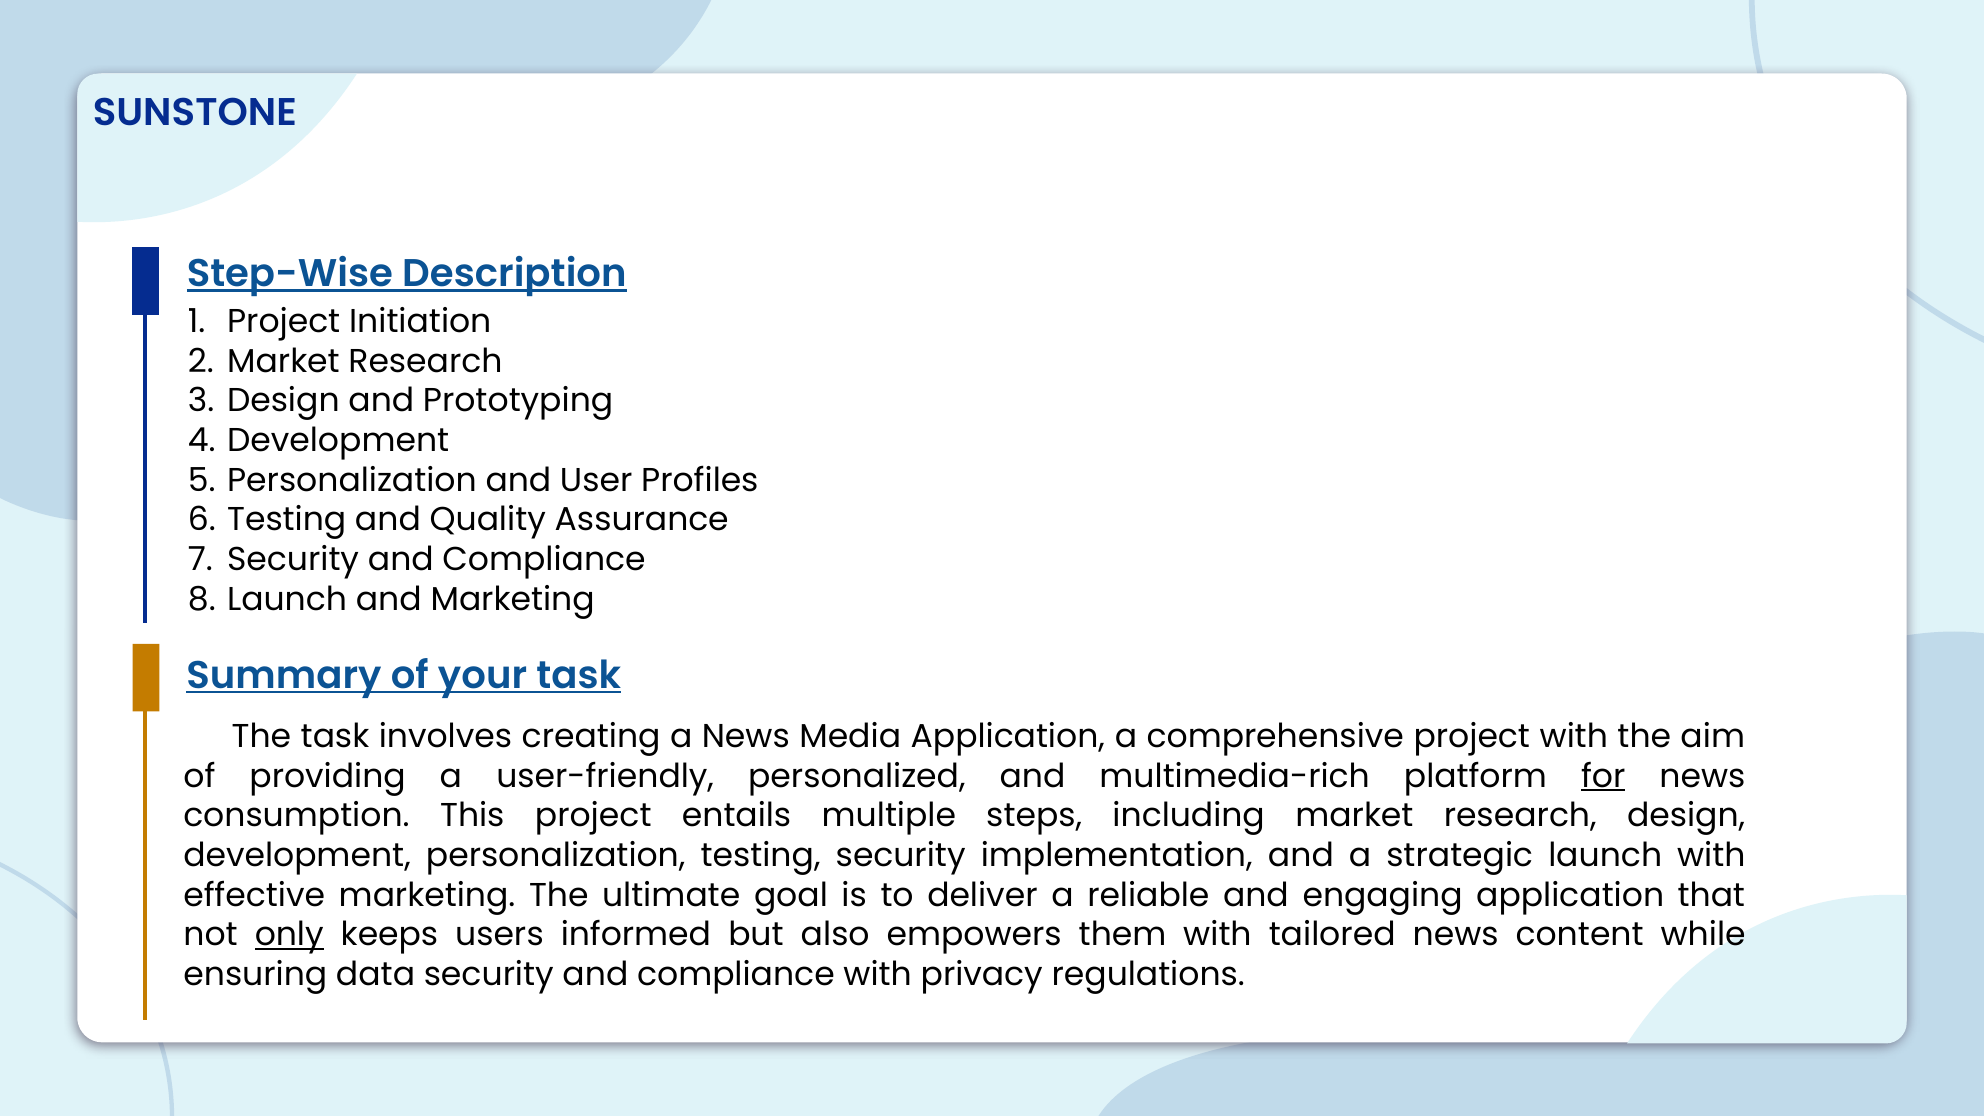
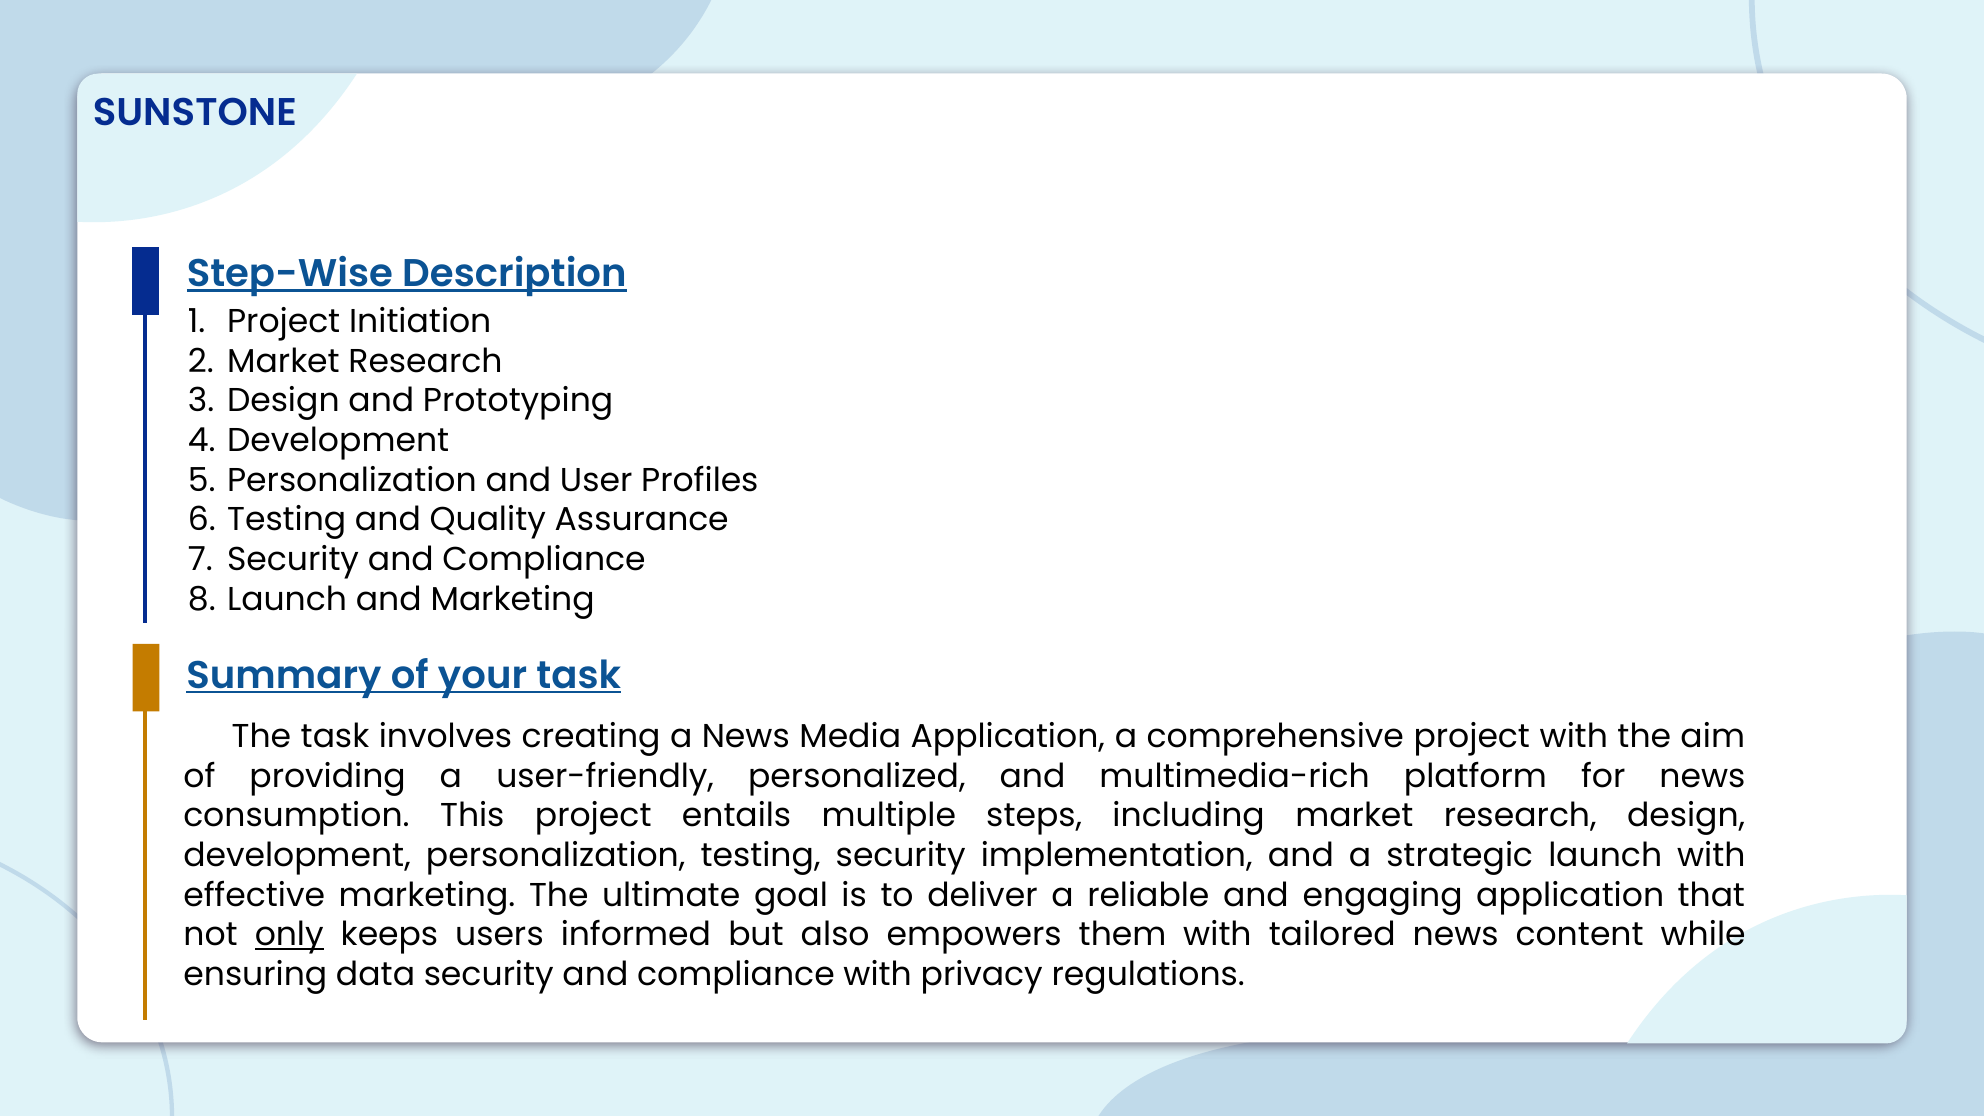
for underline: present -> none
